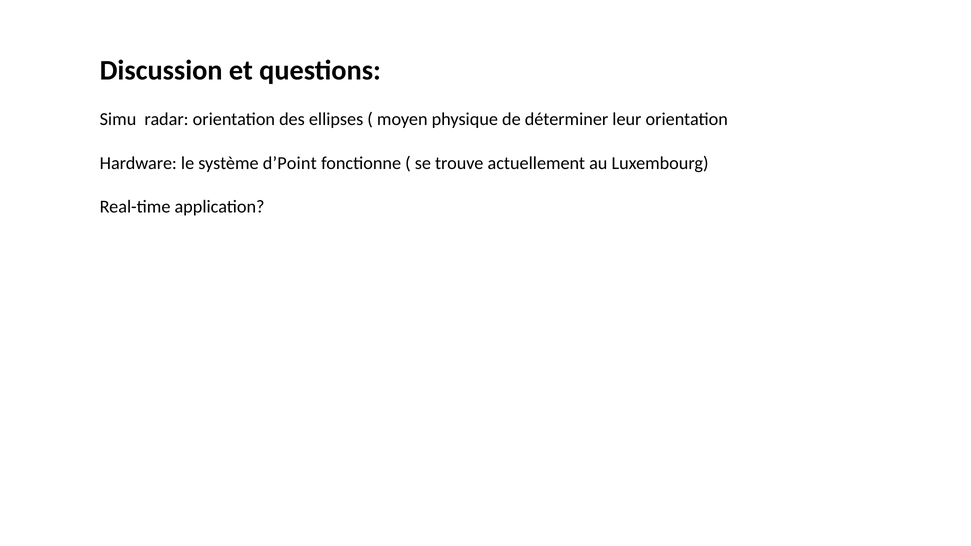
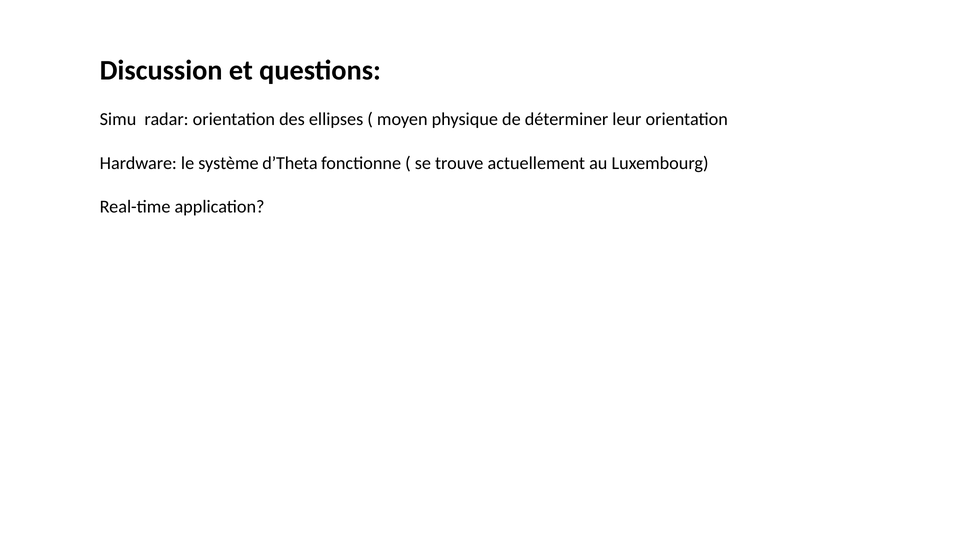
d’Point: d’Point -> d’Theta
